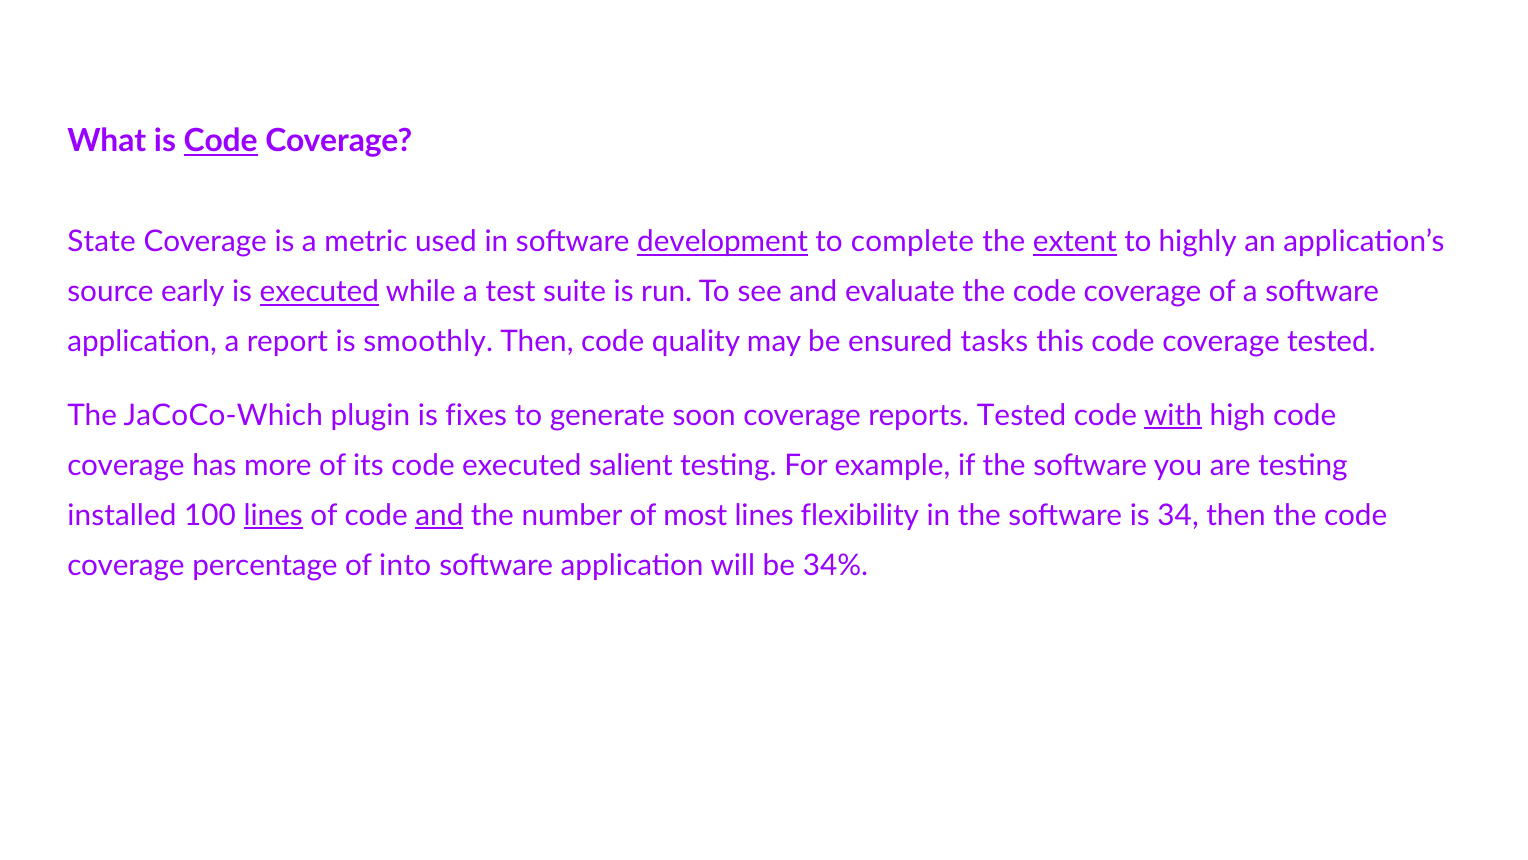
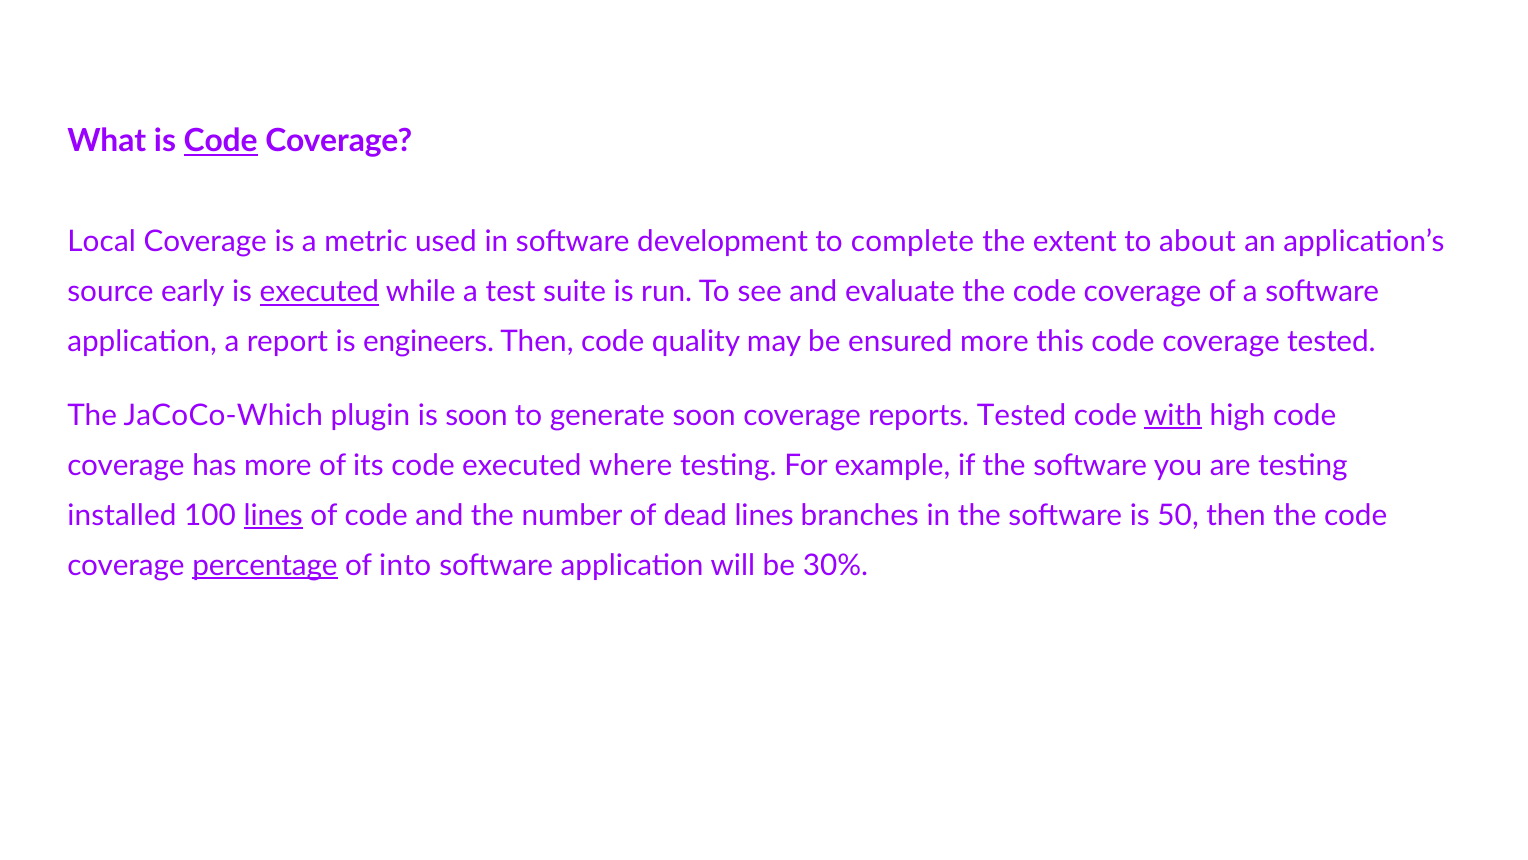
State: State -> Local
development underline: present -> none
extent underline: present -> none
highly: highly -> about
smoothly: smoothly -> engineers
ensured tasks: tasks -> more
is fixes: fixes -> soon
salient: salient -> where
and at (439, 515) underline: present -> none
most: most -> dead
flexibility: flexibility -> branches
34: 34 -> 50
percentage underline: none -> present
34%: 34% -> 30%
